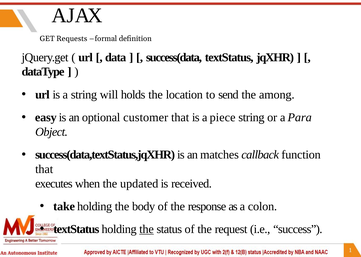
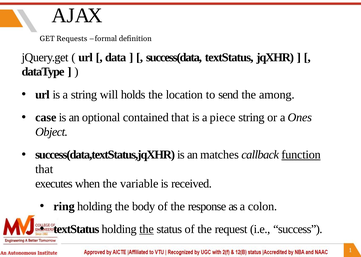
easy: easy -> case
customer: customer -> contained
Para: Para -> Ones
function underline: none -> present
updated: updated -> variable
take: take -> ring
